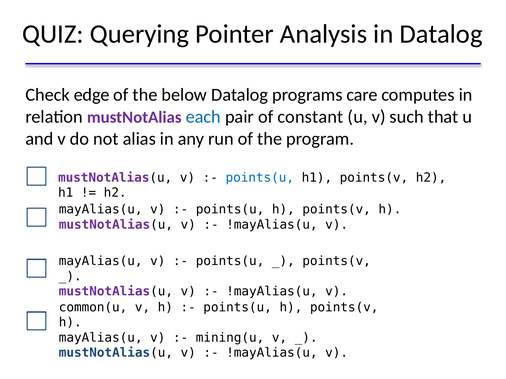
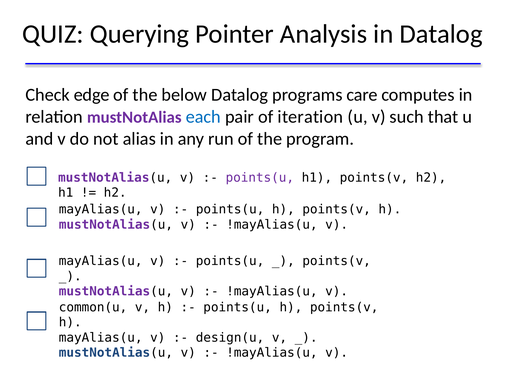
constant: constant -> iteration
points(u at (260, 178) colour: blue -> purple
mining(u: mining(u -> design(u
